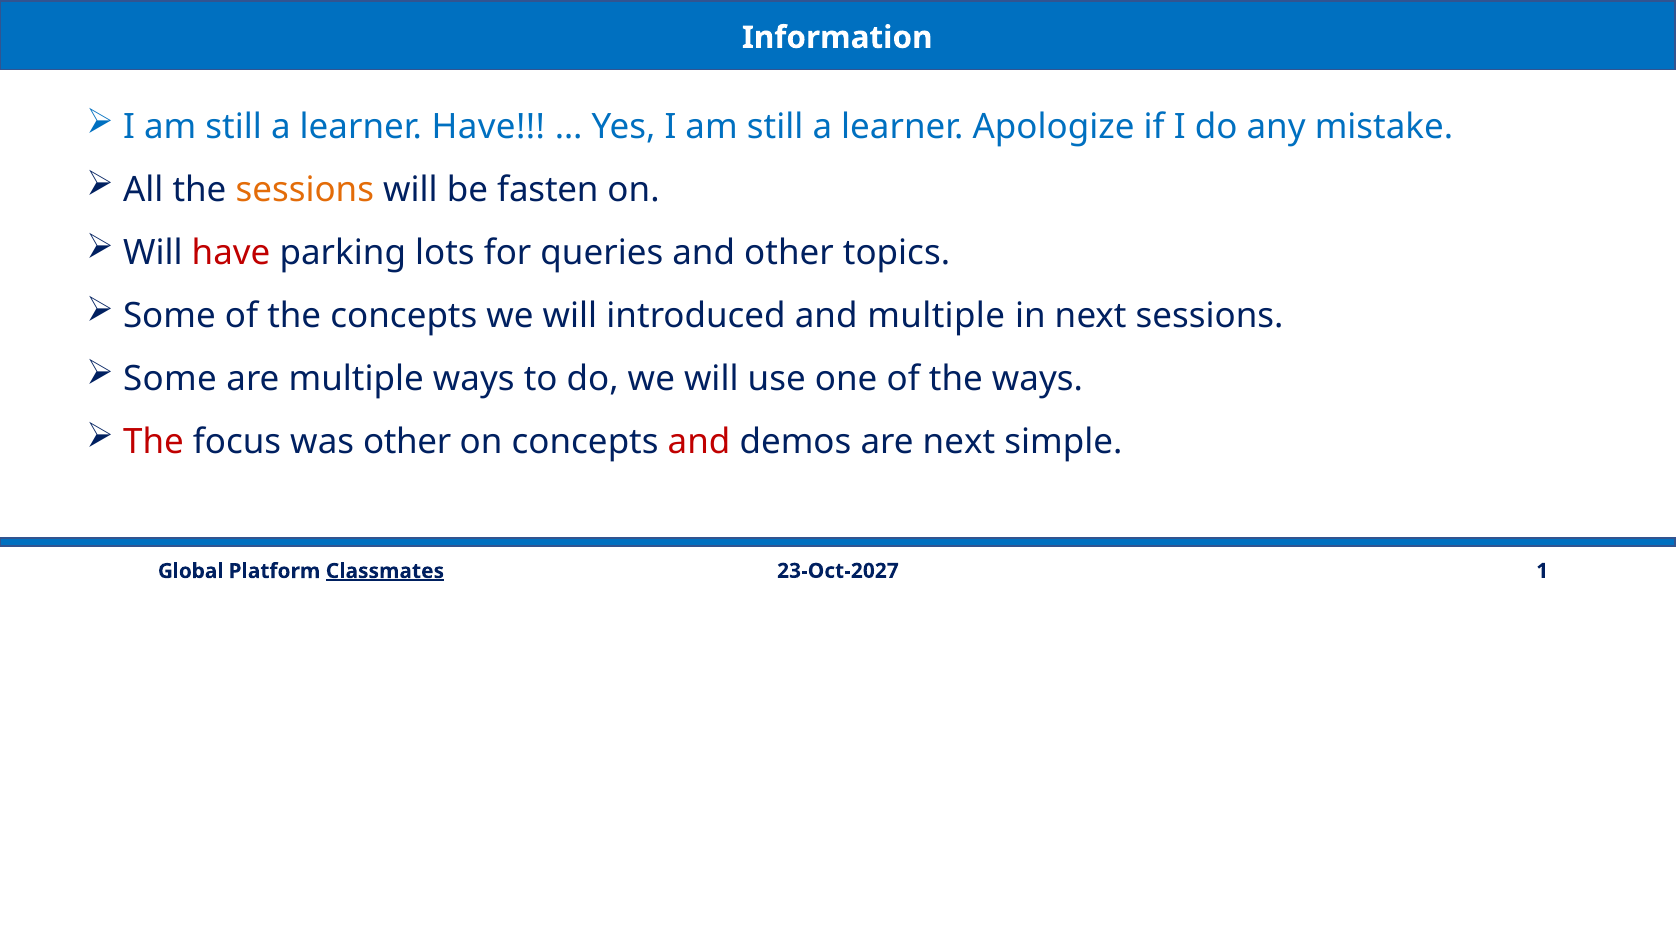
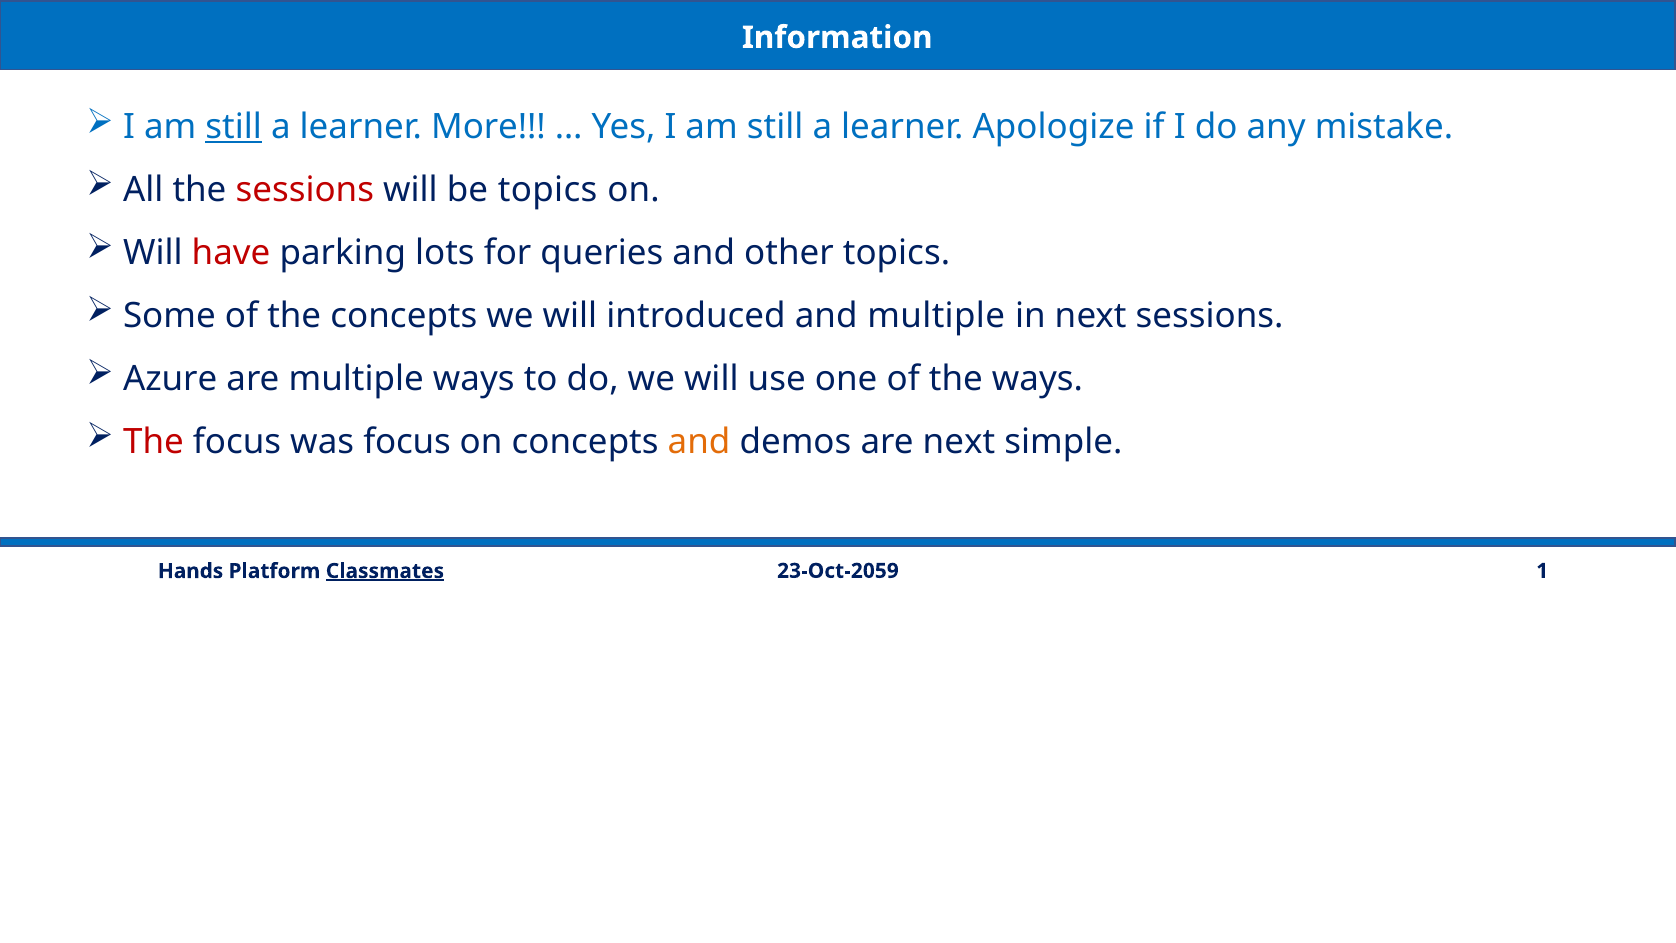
still at (234, 127) underline: none -> present
learner Have: Have -> More
sessions at (305, 190) colour: orange -> red
be fasten: fasten -> topics
Some at (170, 379): Some -> Azure
was other: other -> focus
and at (699, 441) colour: red -> orange
23-Oct-2027: 23-Oct-2027 -> 23-Oct-2059
Global: Global -> Hands
